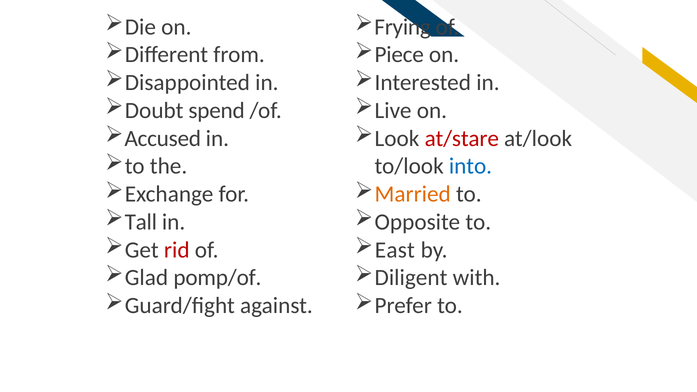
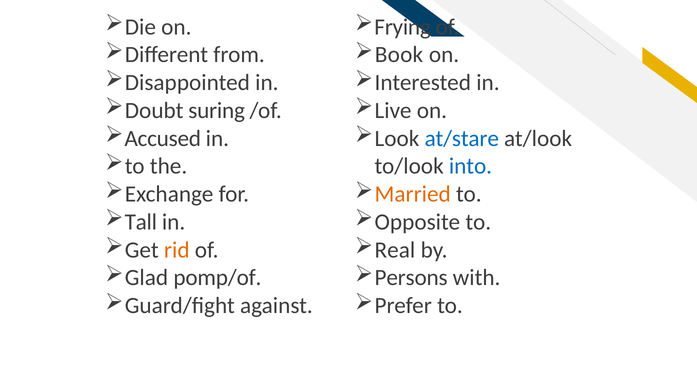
Piece: Piece -> Book
spend: spend -> suring
at/stare colour: red -> blue
rid colour: red -> orange
East: East -> Real
Diligent: Diligent -> Persons
